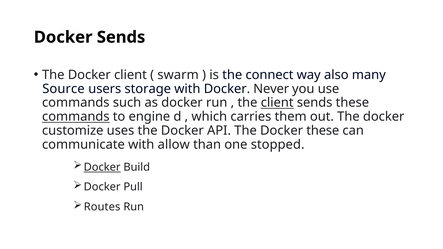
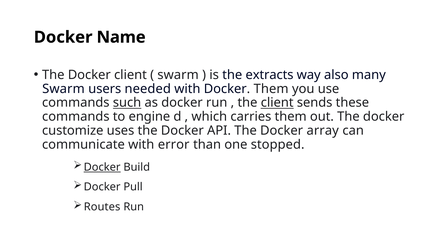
Docker Sends: Sends -> Name
connect: connect -> extracts
Source at (63, 89): Source -> Swarm
storage: storage -> needed
Docker Never: Never -> Them
such underline: none -> present
commands at (76, 117) underline: present -> none
Docker these: these -> array
allow: allow -> error
